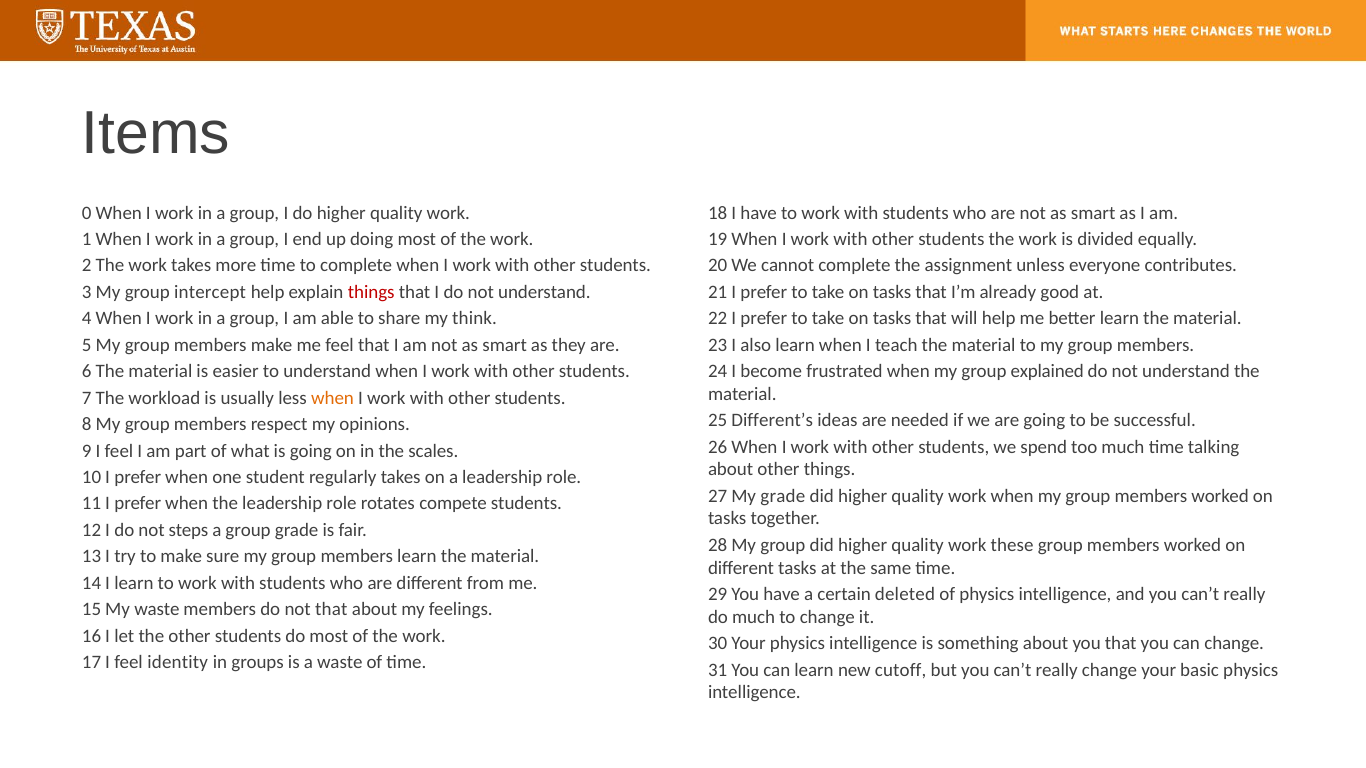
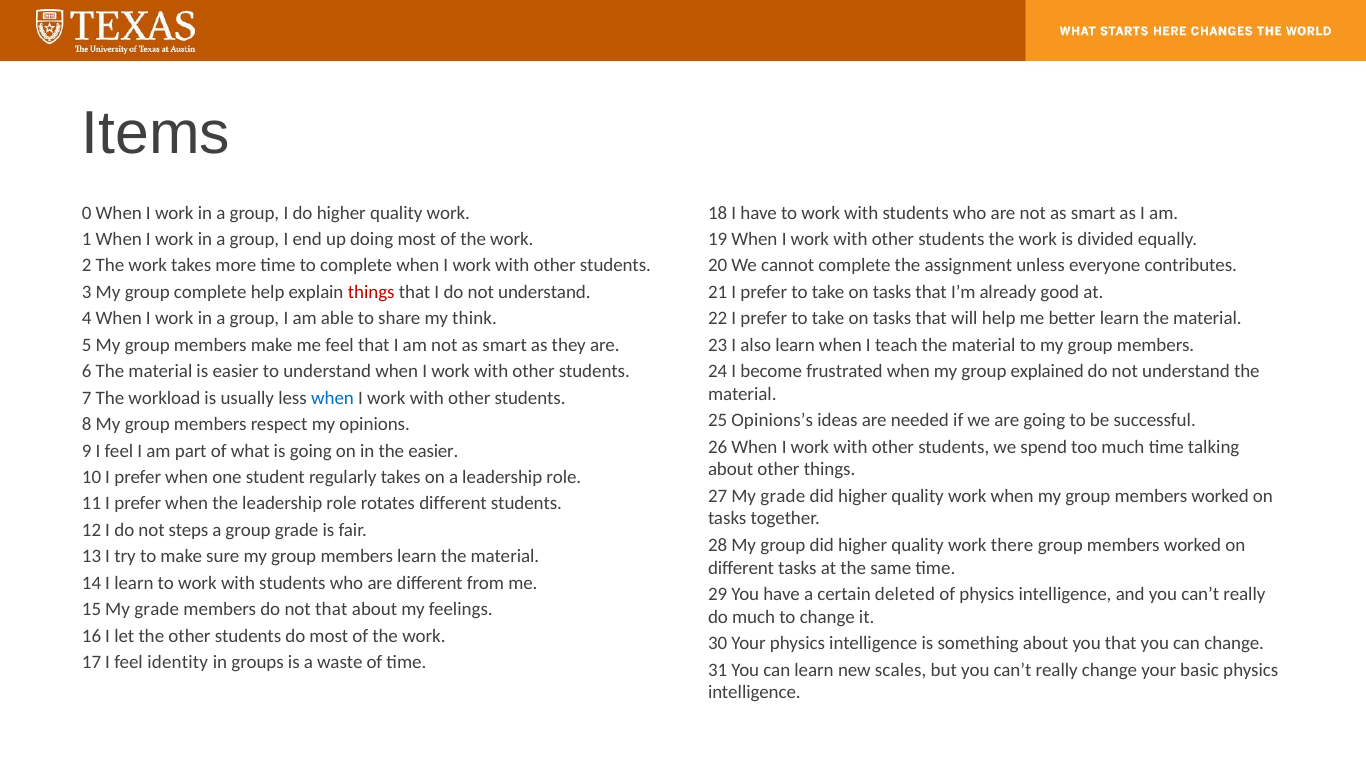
group intercept: intercept -> complete
when at (333, 398) colour: orange -> blue
Different’s: Different’s -> Opinions’s
the scales: scales -> easier
rotates compete: compete -> different
these: these -> there
15 My waste: waste -> grade
cutoff: cutoff -> scales
